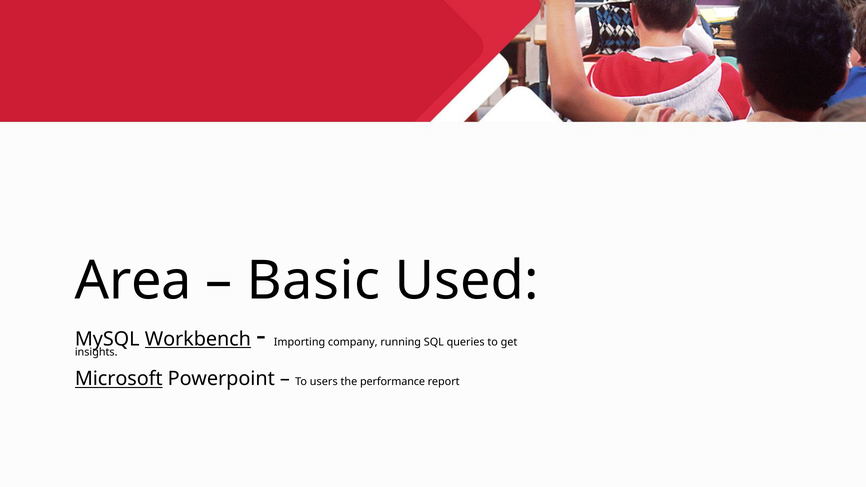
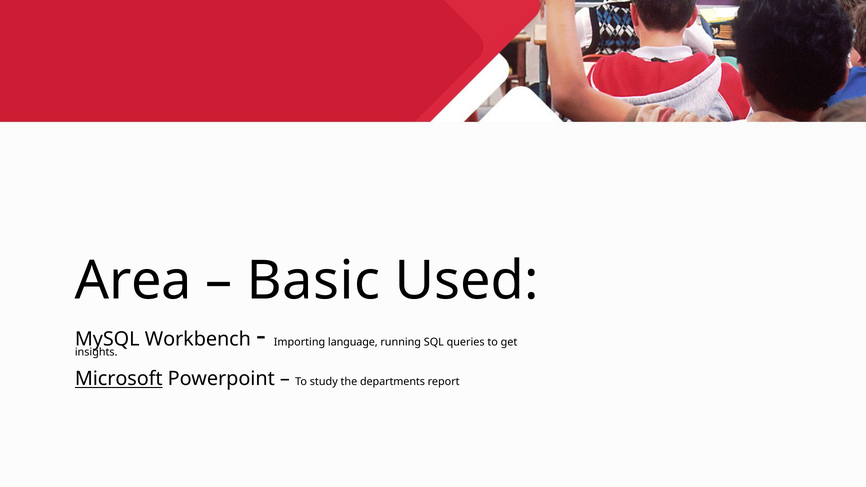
Workbench underline: present -> none
company: company -> language
users: users -> study
performance: performance -> departments
